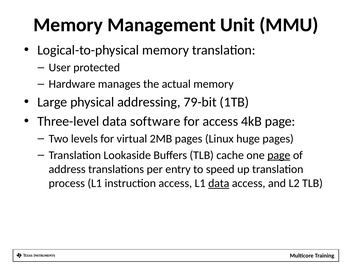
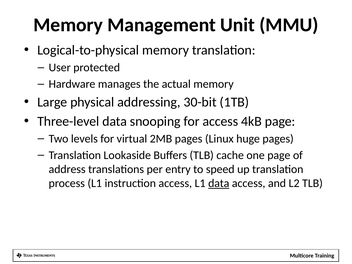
79-bit: 79-bit -> 30-bit
software: software -> snooping
page at (279, 155) underline: present -> none
